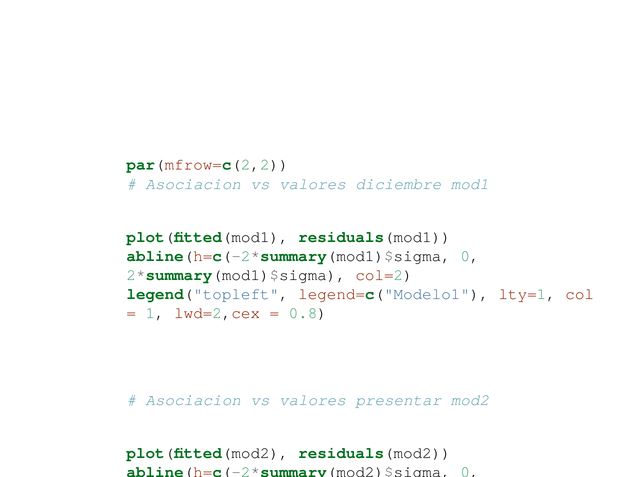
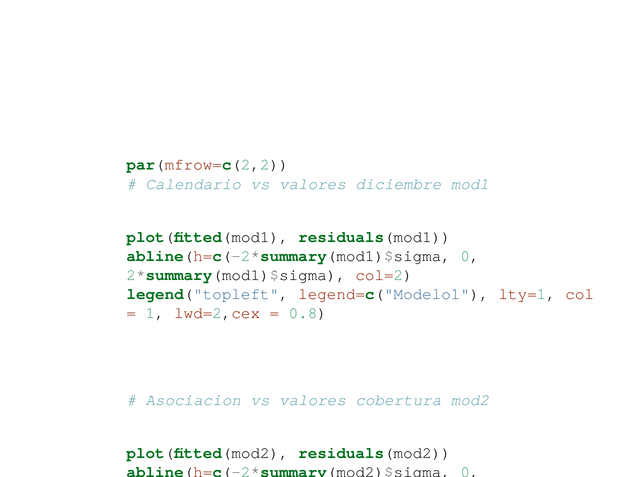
Asociacion at (193, 184): Asociacion -> Calendario
presentar: presentar -> cobertura
